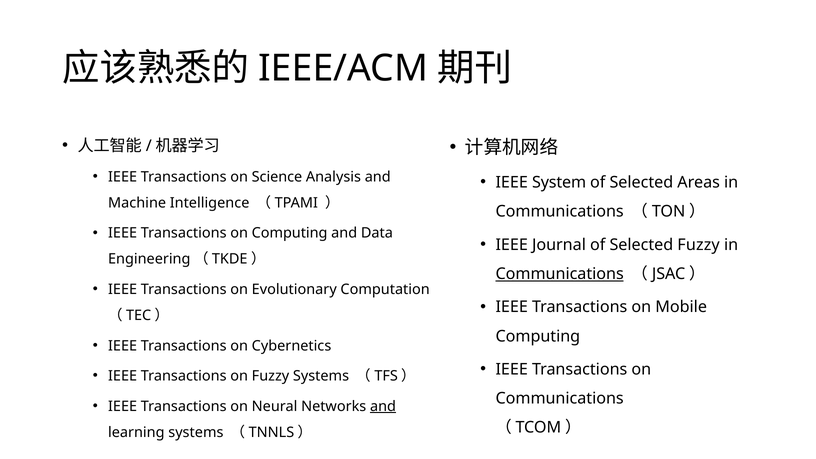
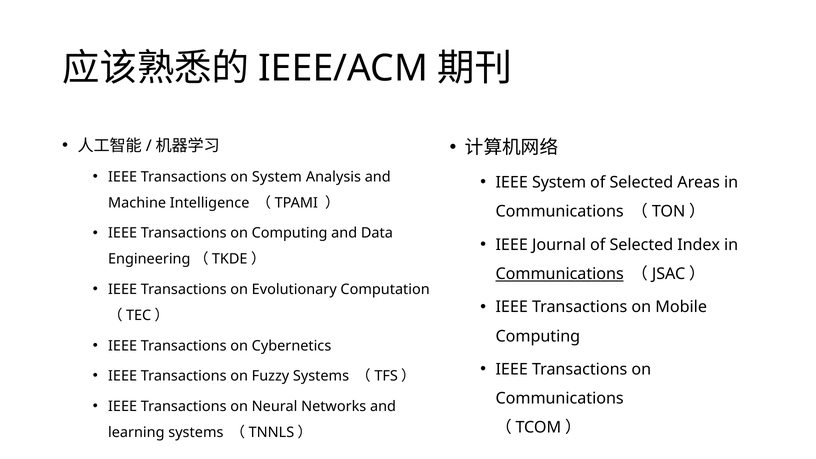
on Science: Science -> System
Selected Fuzzy: Fuzzy -> Index
and at (383, 406) underline: present -> none
